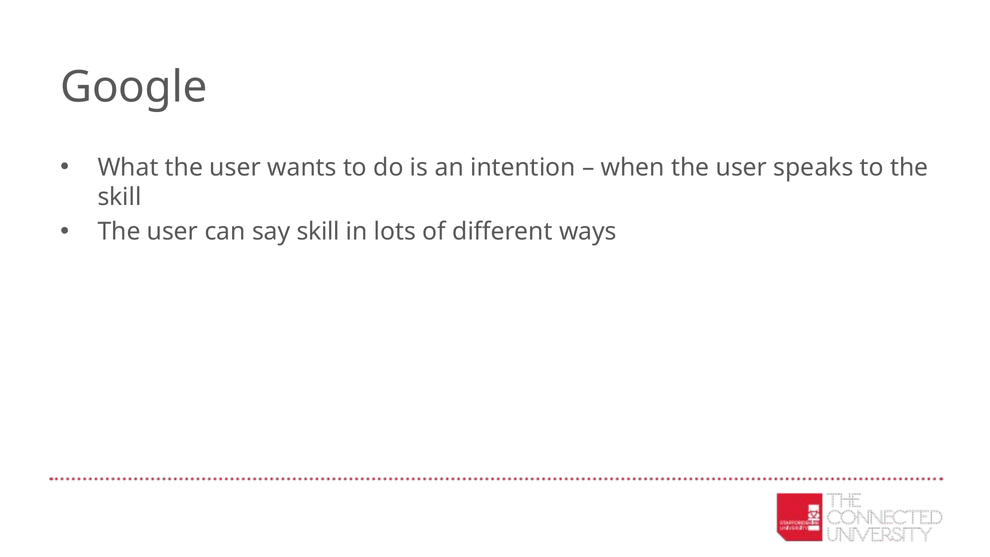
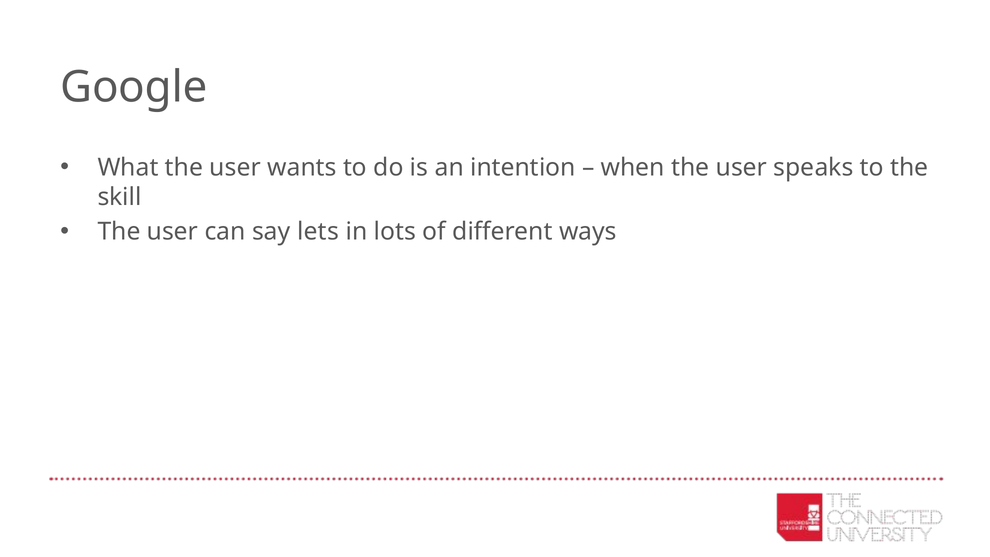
say skill: skill -> lets
